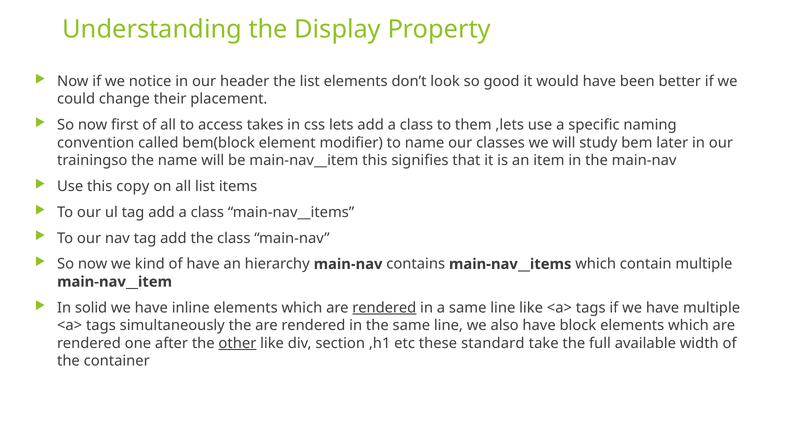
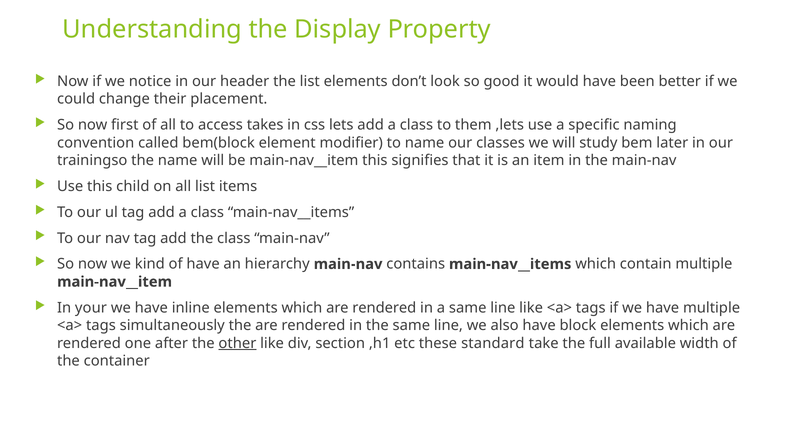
copy: copy -> child
solid: solid -> your
rendered at (384, 308) underline: present -> none
